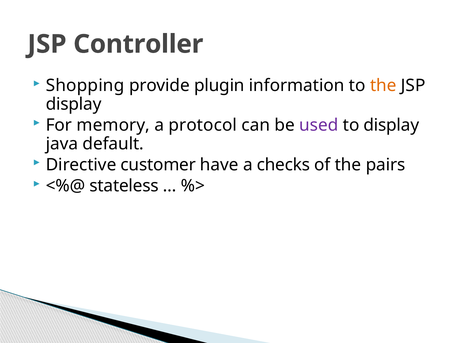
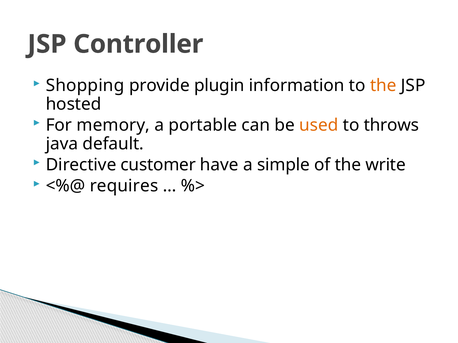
display at (74, 104): display -> hosted
protocol: protocol -> portable
used colour: purple -> orange
to display: display -> throws
checks: checks -> simple
pairs: pairs -> write
stateless: stateless -> requires
